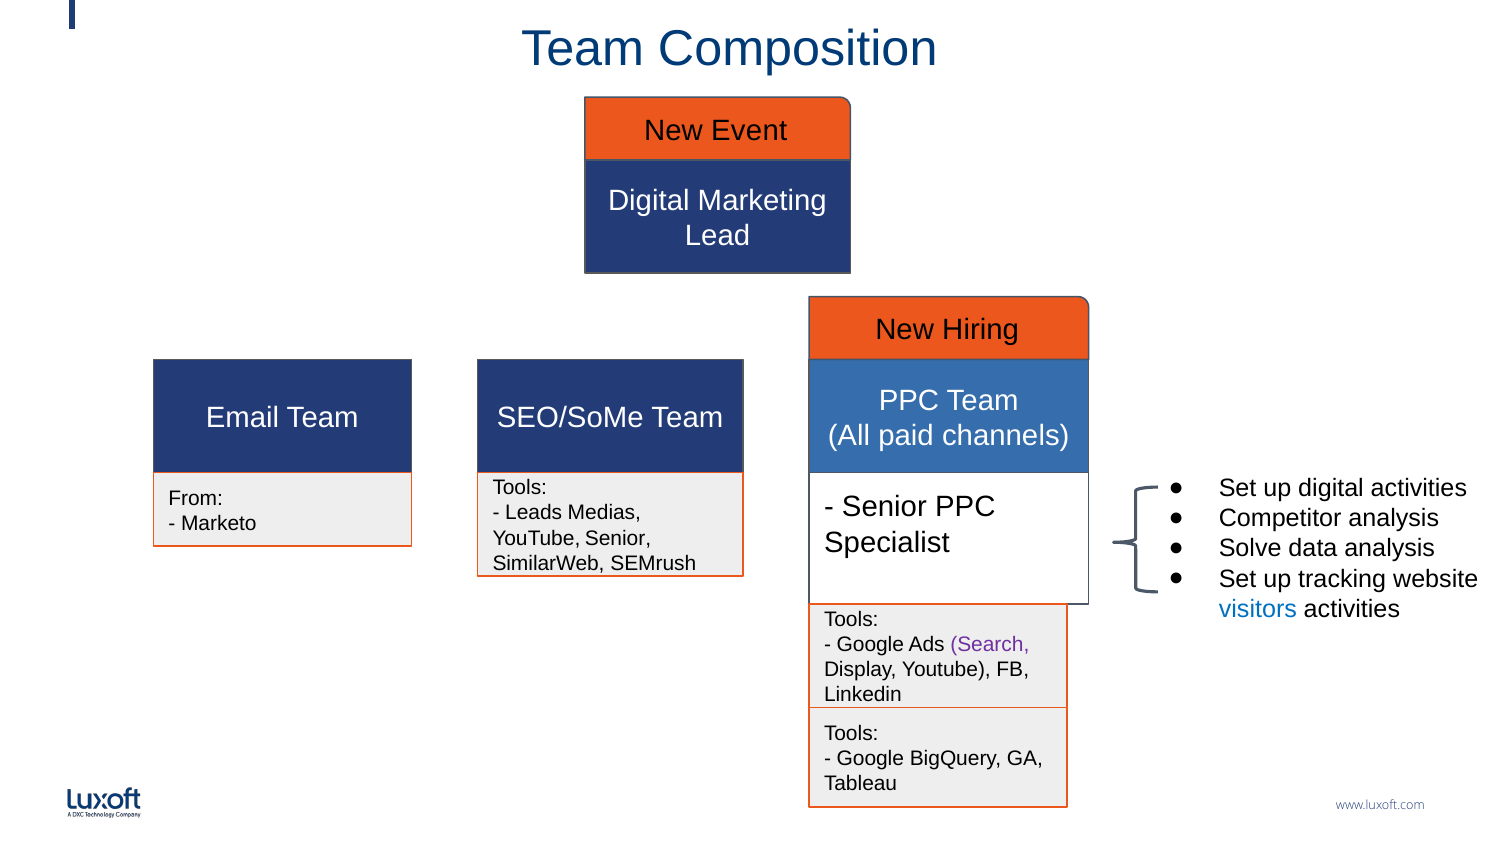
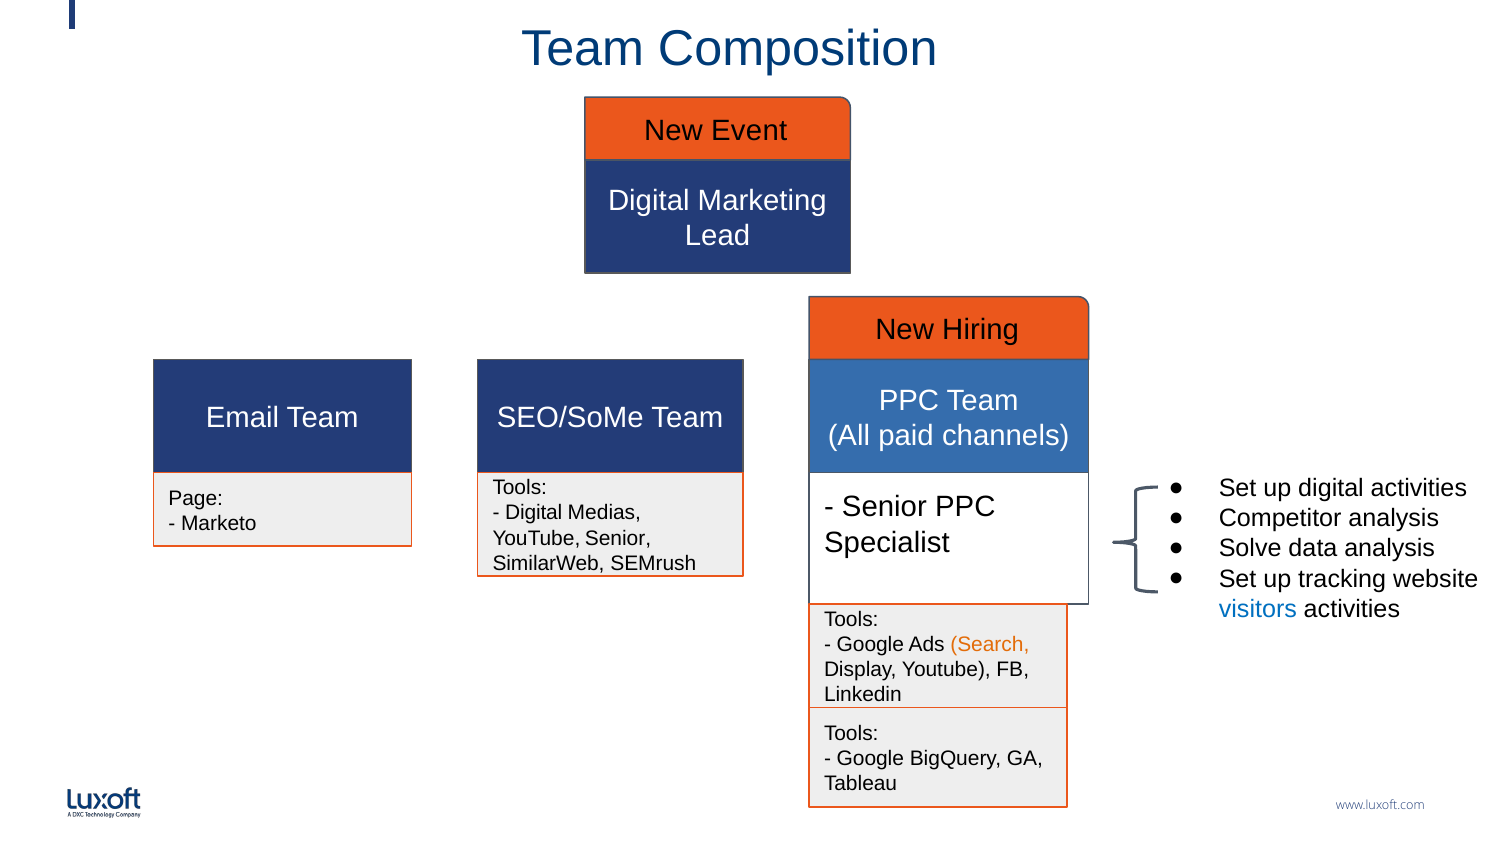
From: From -> Page
Leads at (534, 513): Leads -> Digital
Search colour: purple -> orange
